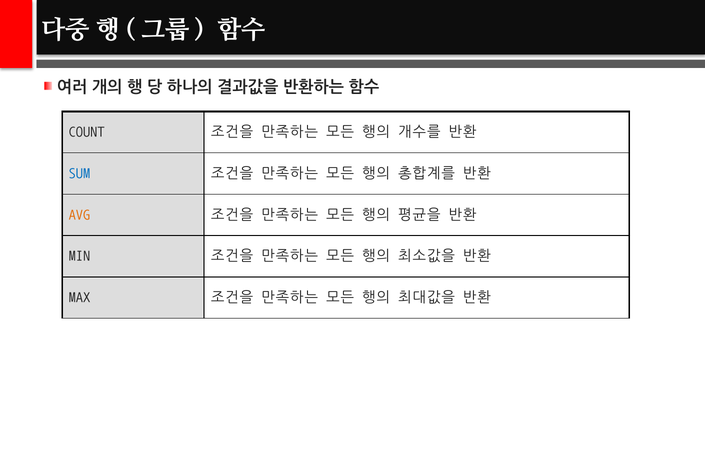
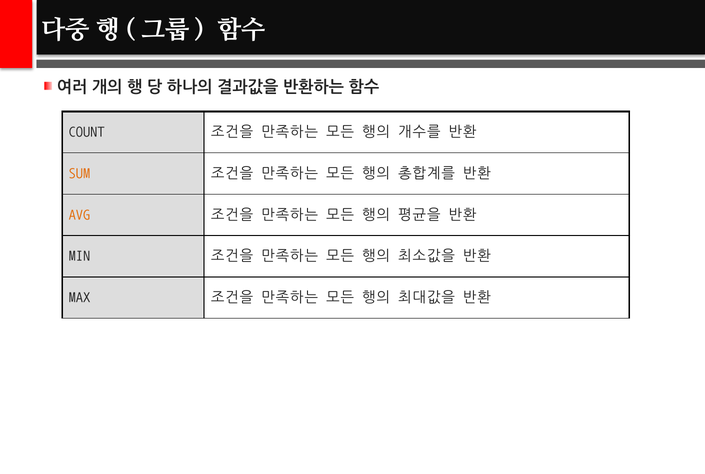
SUM colour: blue -> orange
